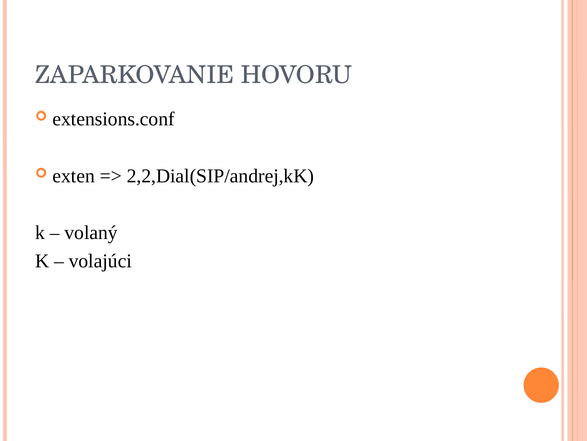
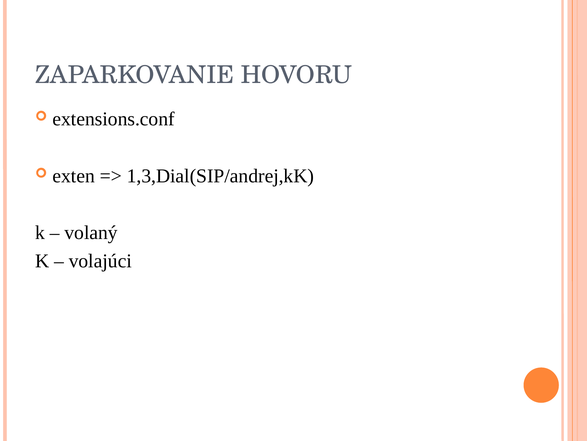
2,2,Dial(SIP/andrej,kK: 2,2,Dial(SIP/andrej,kK -> 1,3,Dial(SIP/andrej,kK
